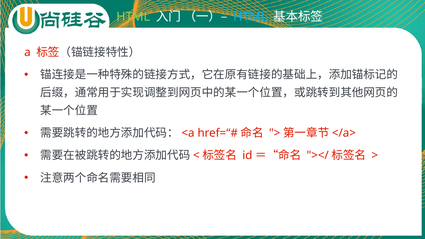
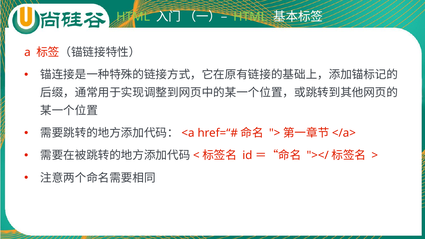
HTML at (250, 17) colour: light blue -> light green
